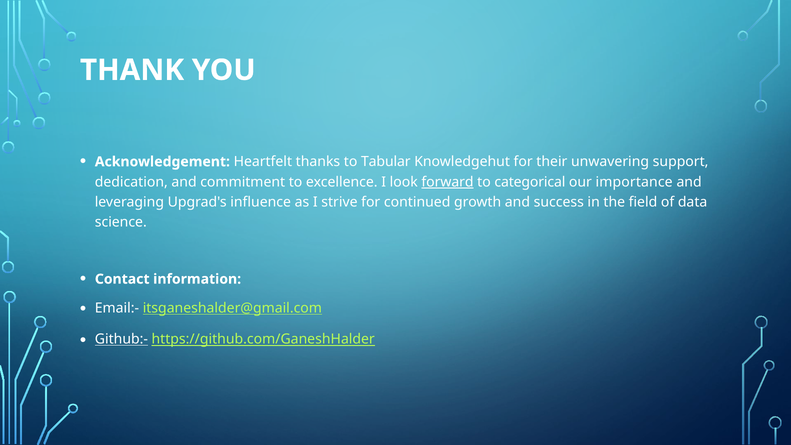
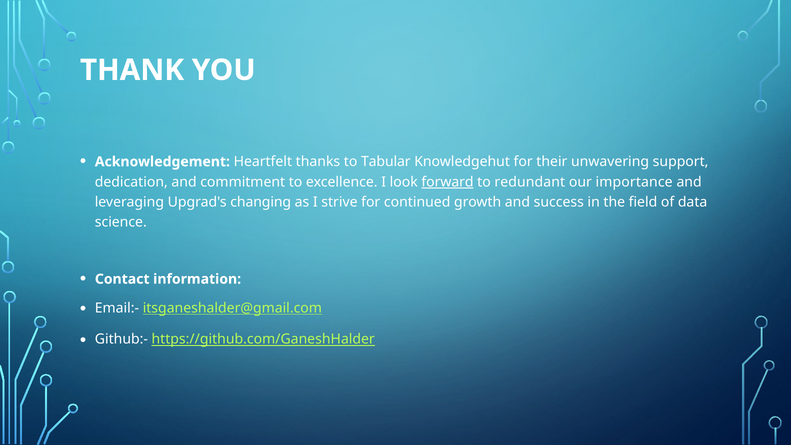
categorical: categorical -> redundant
influence: influence -> changing
Github:- underline: present -> none
